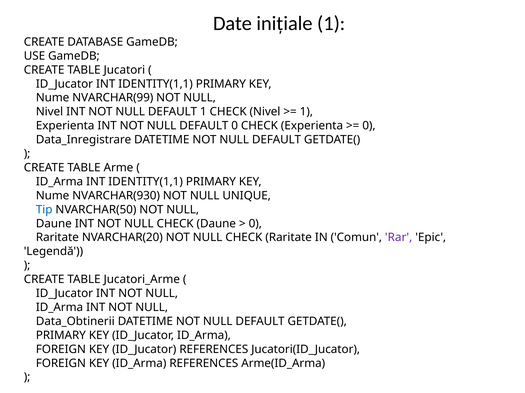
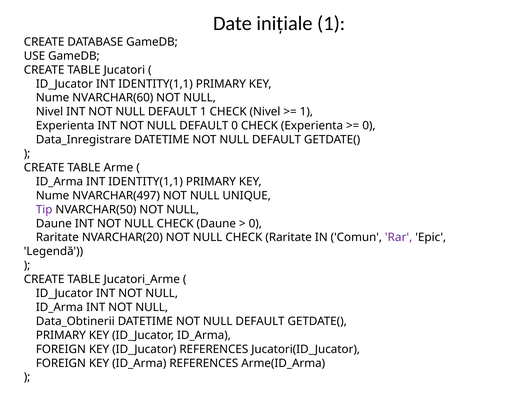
NVARCHAR(99: NVARCHAR(99 -> NVARCHAR(60
NVARCHAR(930: NVARCHAR(930 -> NVARCHAR(497
Tip colour: blue -> purple
